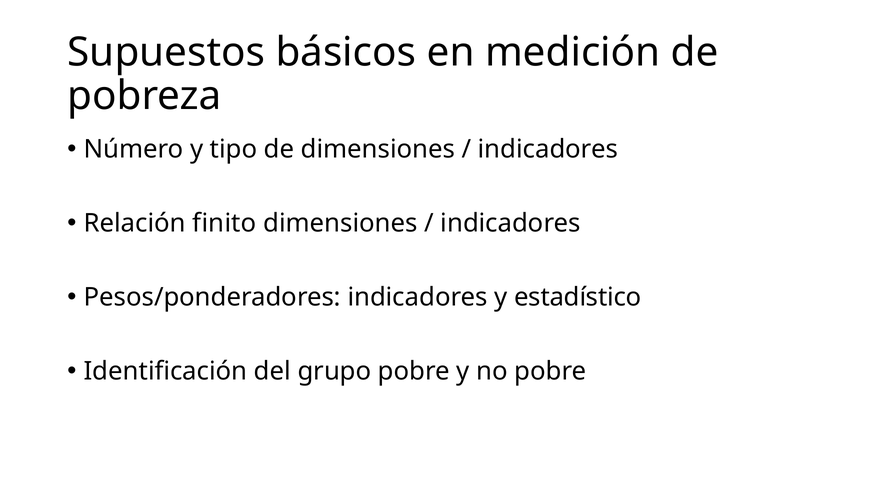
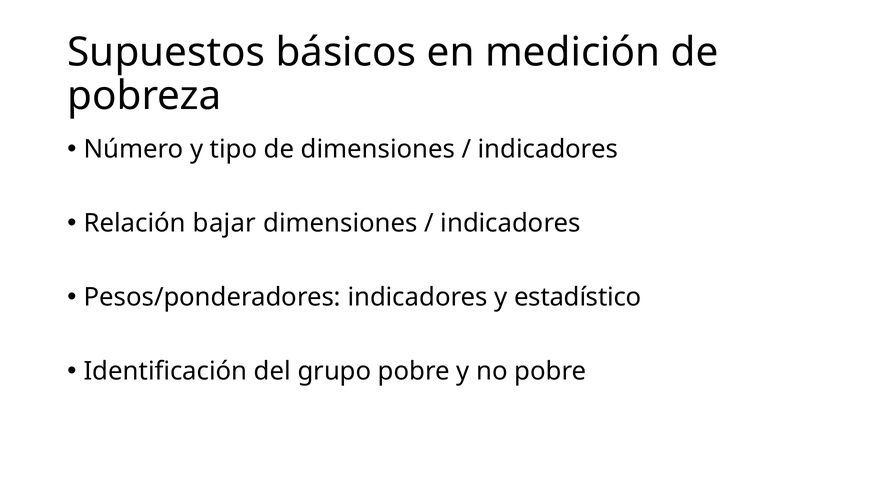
finito: finito -> bajar
